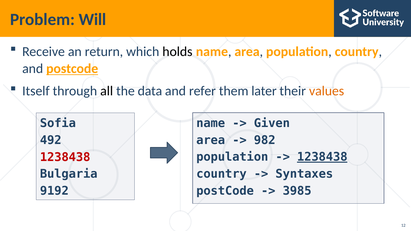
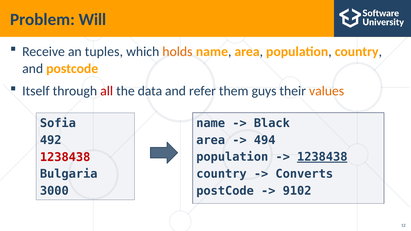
return: return -> tuples
holds colour: black -> orange
postcode at (72, 69) underline: present -> none
all colour: black -> red
later: later -> guys
Given: Given -> Black
982: 982 -> 494
Syntaxes: Syntaxes -> Converts
3985: 3985 -> 9102
9192: 9192 -> 3000
